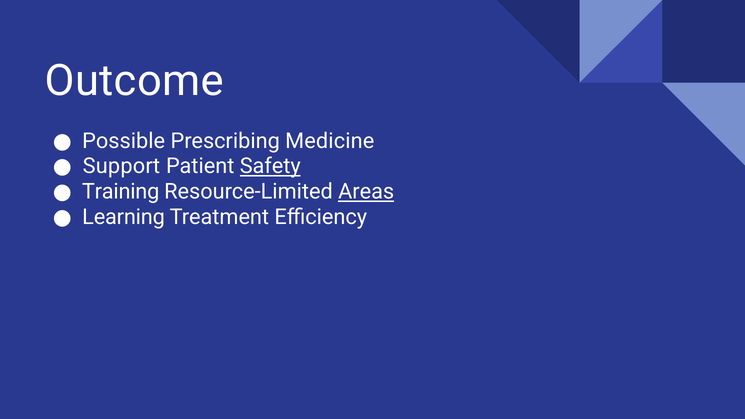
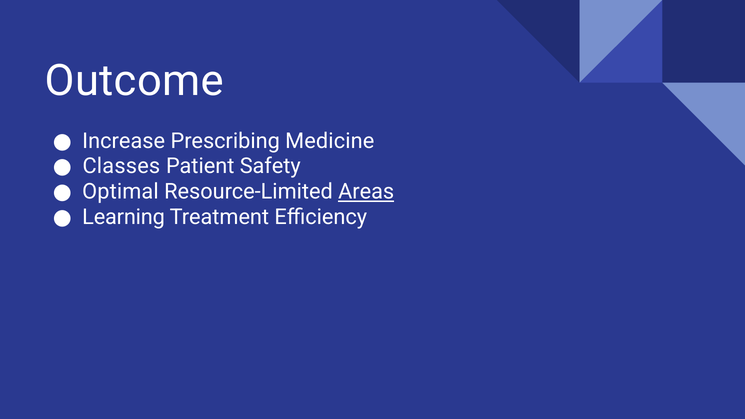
Possible: Possible -> Increase
Support: Support -> Classes
Safety underline: present -> none
Training: Training -> Optimal
